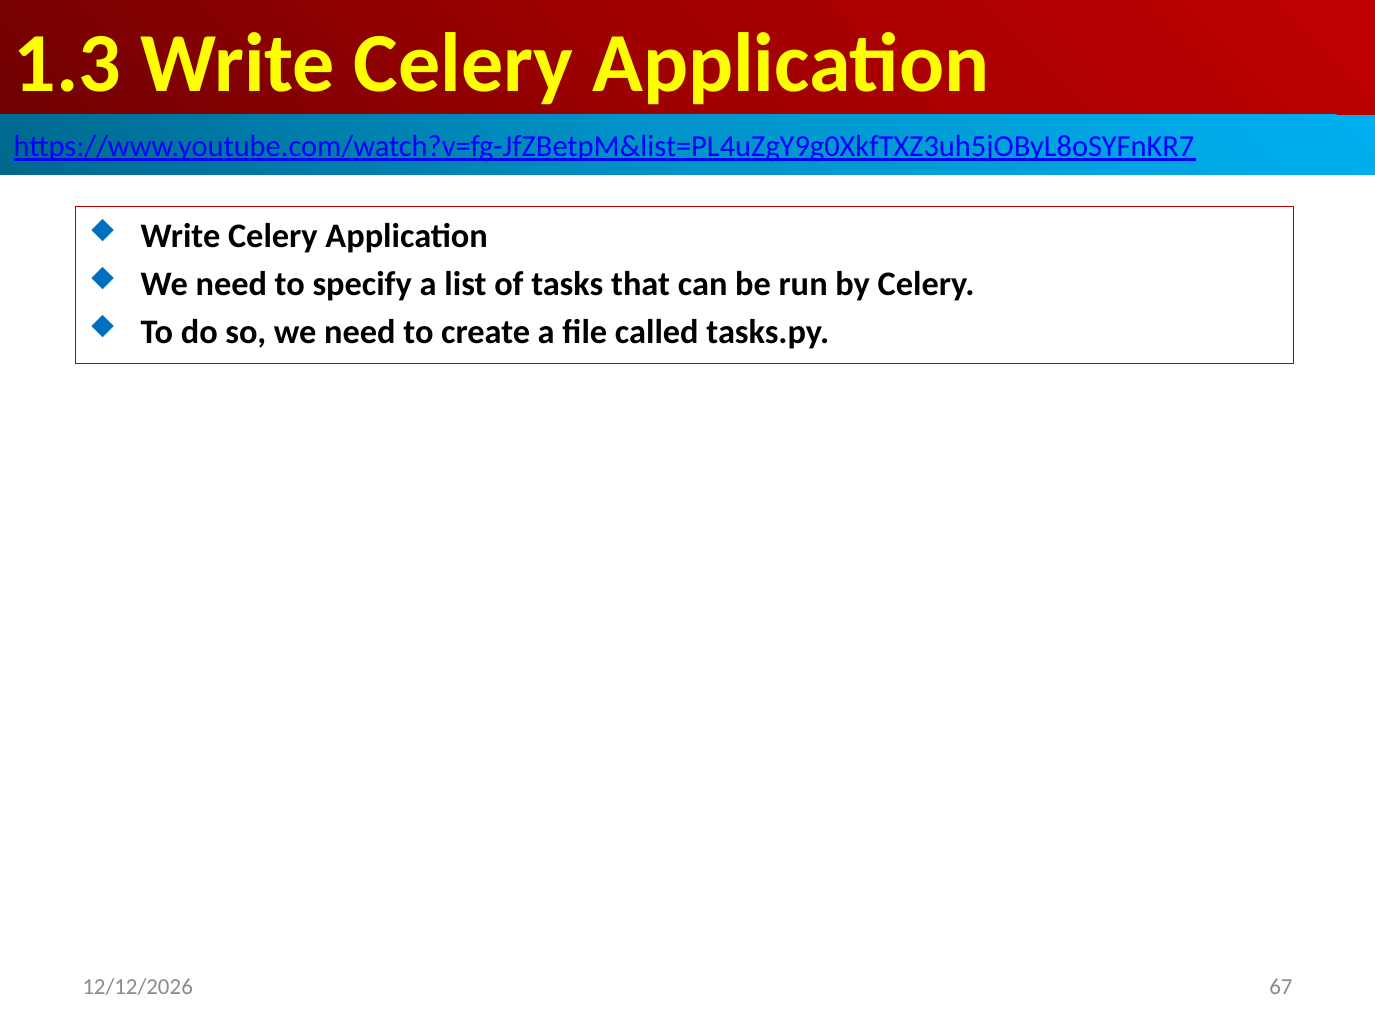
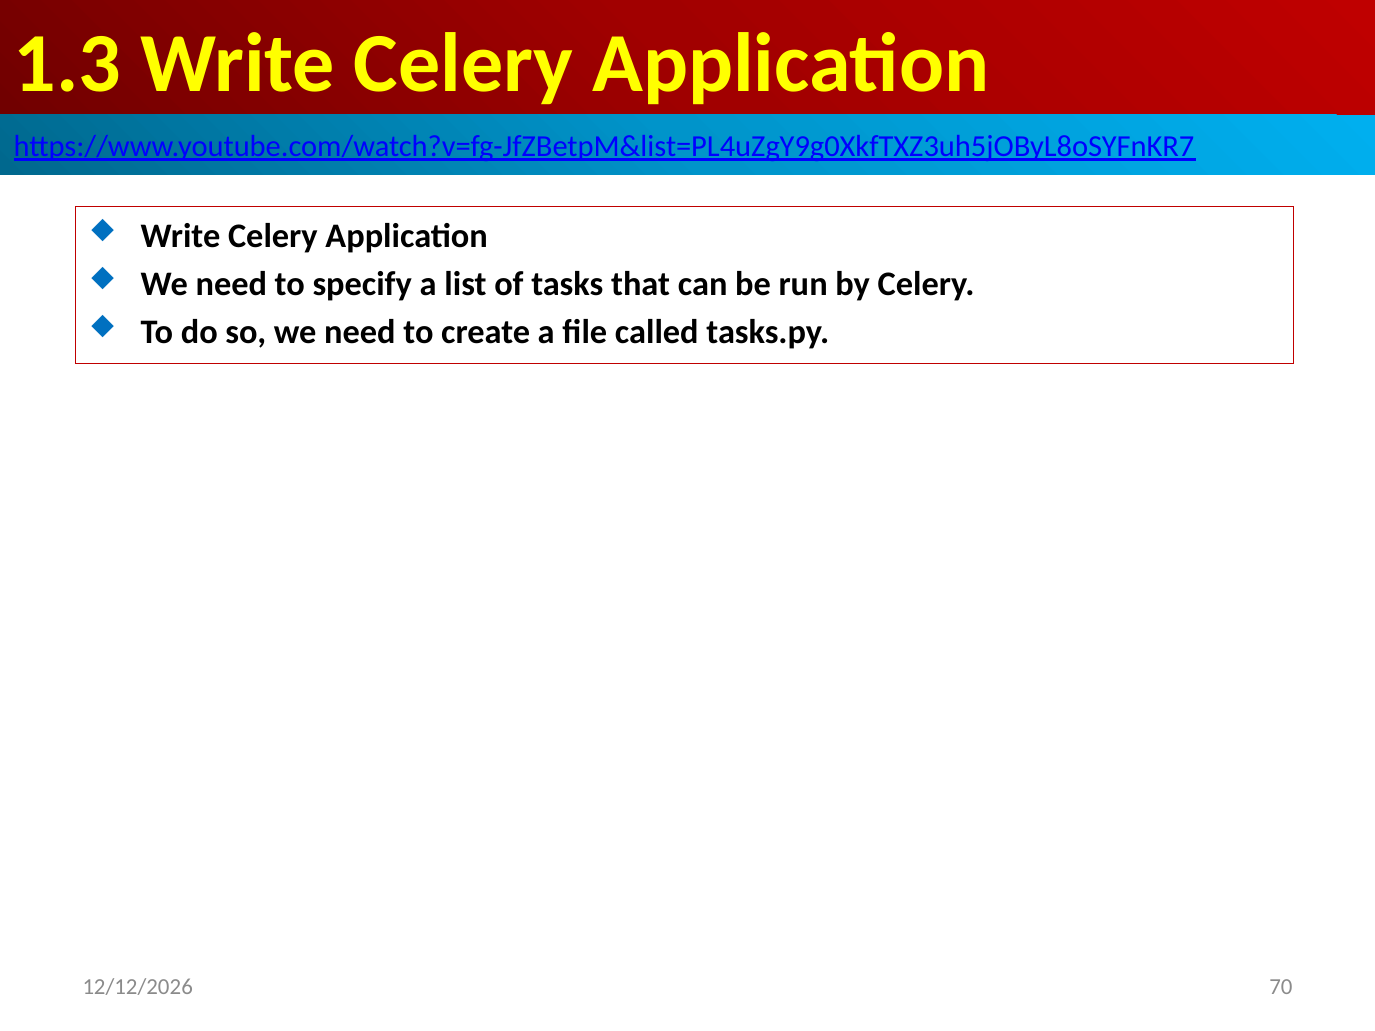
67: 67 -> 70
